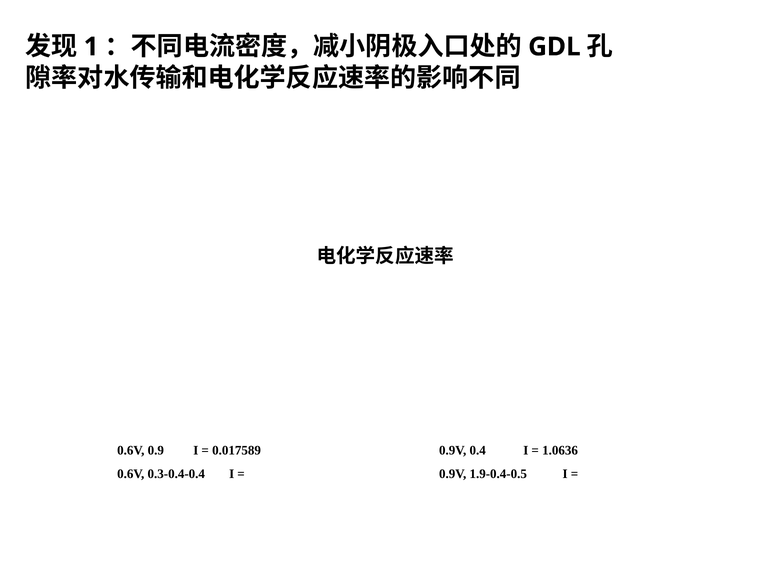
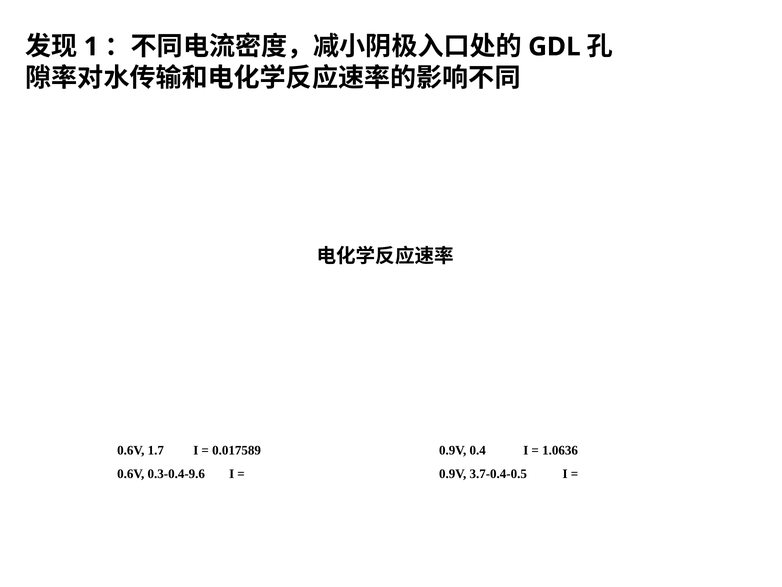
0.9: 0.9 -> 1.7
0.3-0.4-0.4: 0.3-0.4-0.4 -> 0.3-0.4-9.6
1.9-0.4-0.5: 1.9-0.4-0.5 -> 3.7-0.4-0.5
